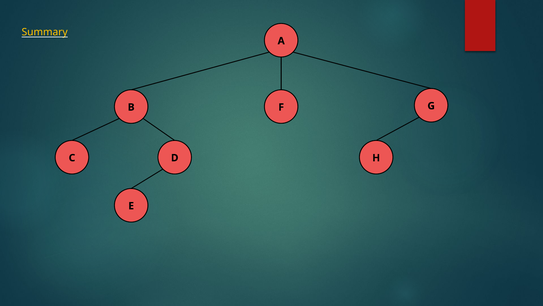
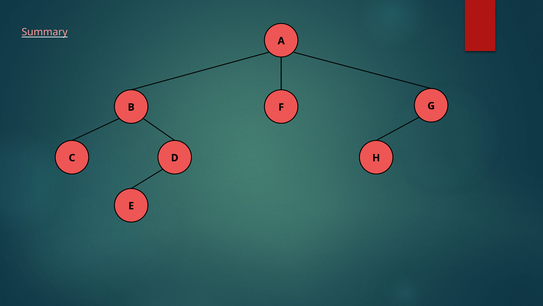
Summary colour: yellow -> pink
